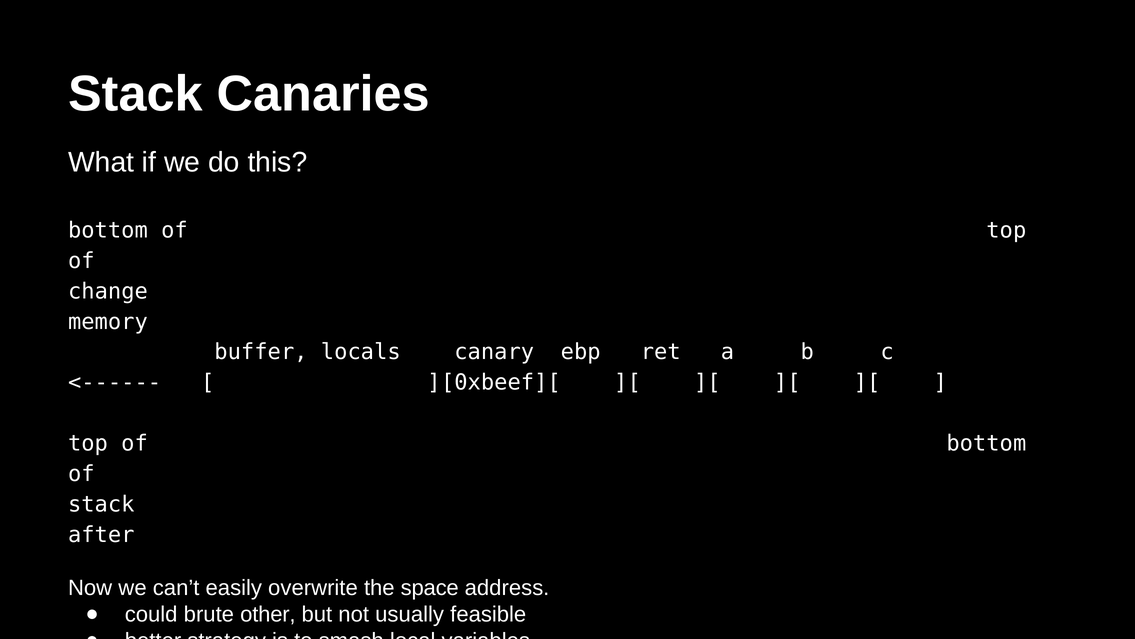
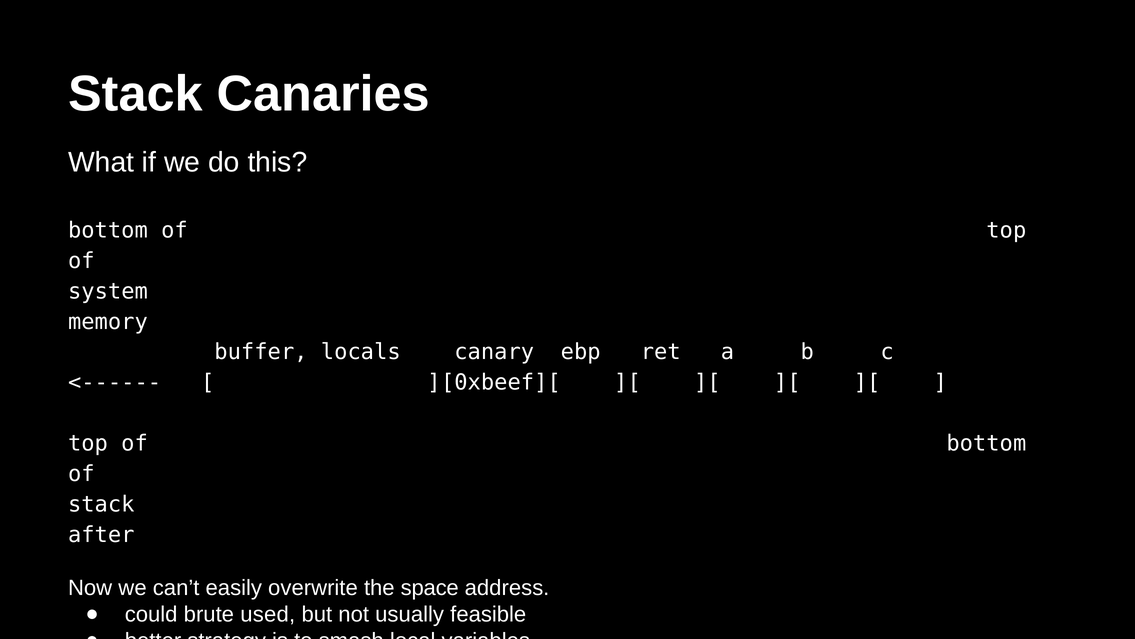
change: change -> system
brute other: other -> used
